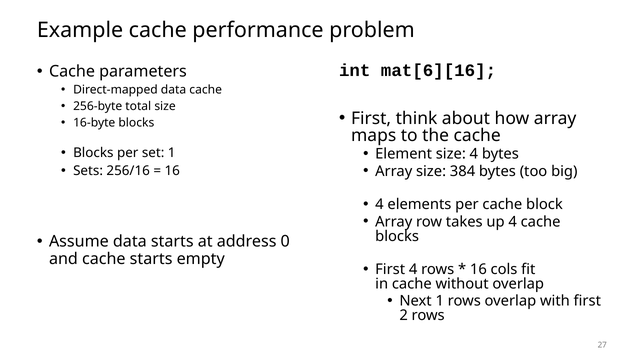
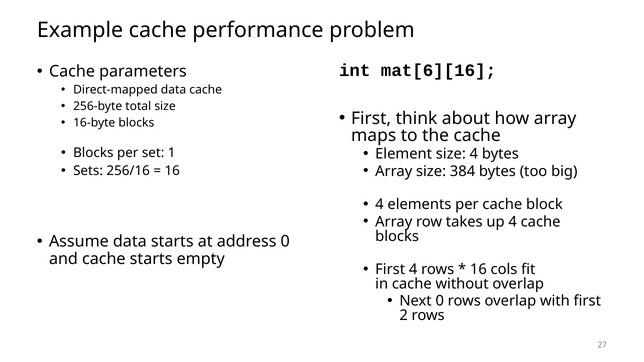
Next 1: 1 -> 0
